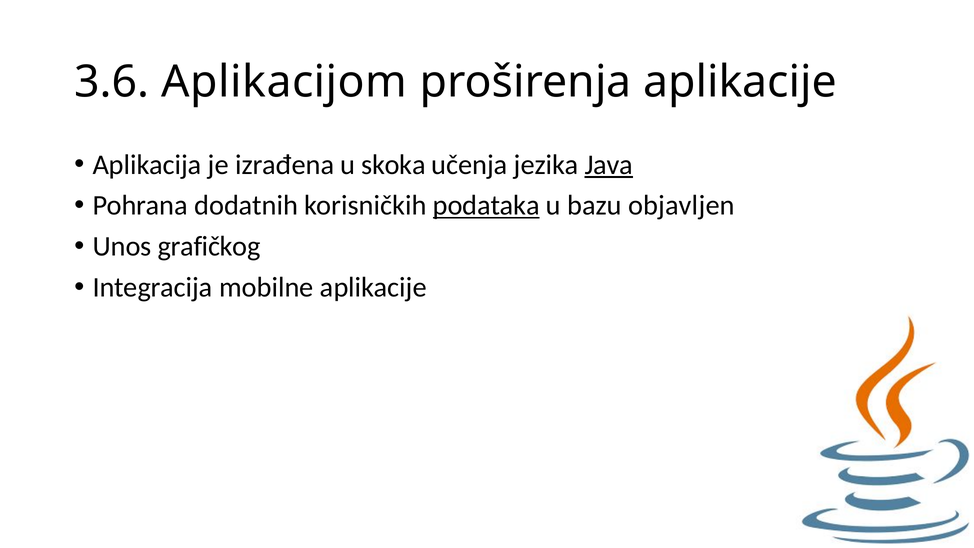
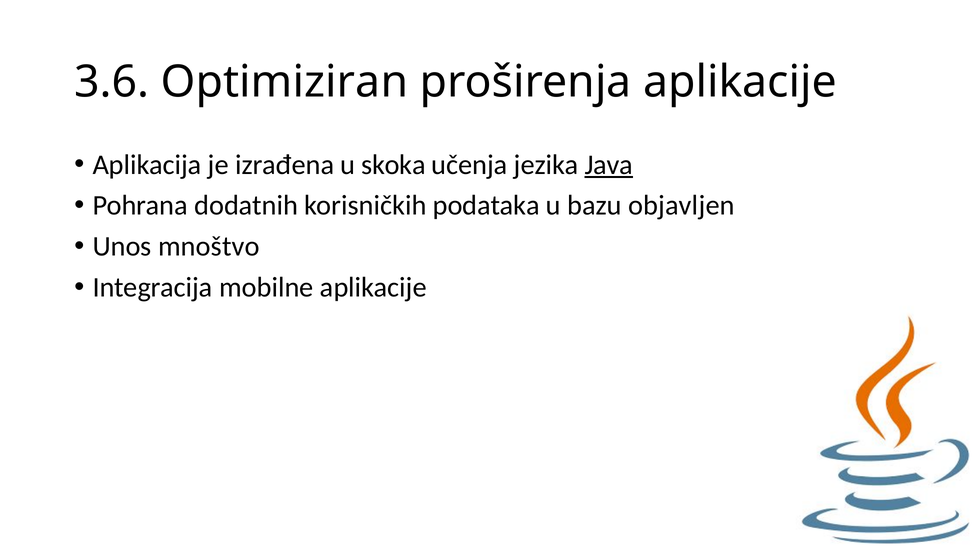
Aplikacijom: Aplikacijom -> Optimiziran
podataka underline: present -> none
grafičkog: grafičkog -> mnoštvo
